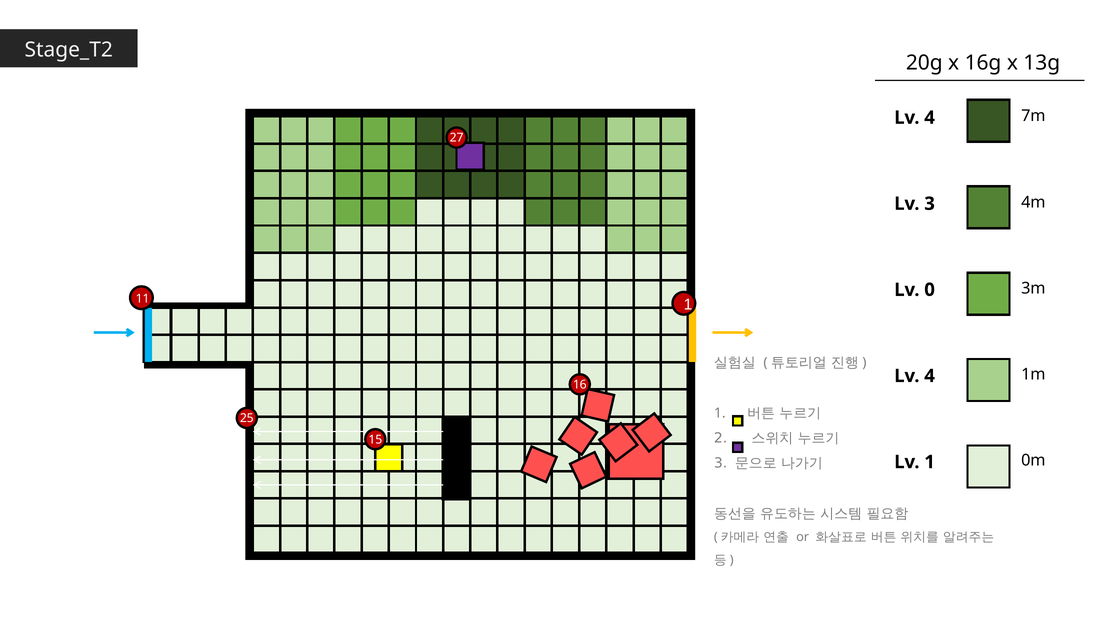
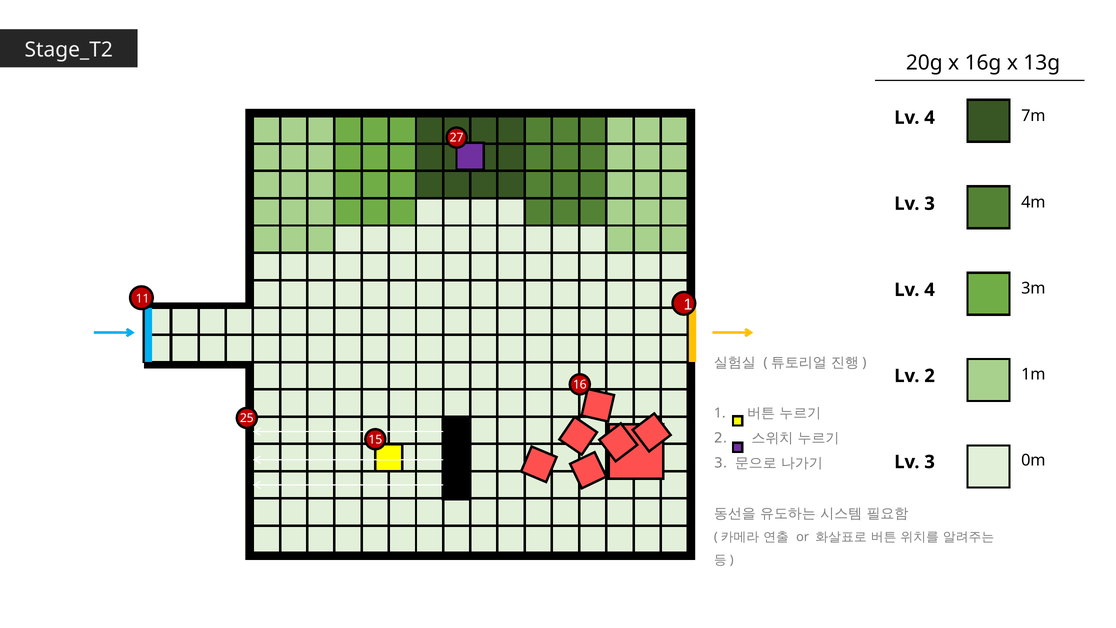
0 at (930, 290): 0 -> 4
4 at (930, 376): 4 -> 2
1 at (930, 462): 1 -> 3
